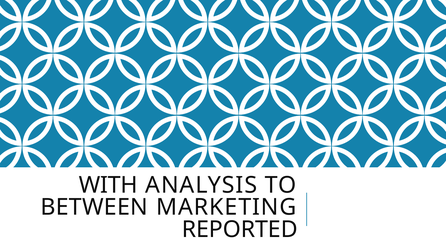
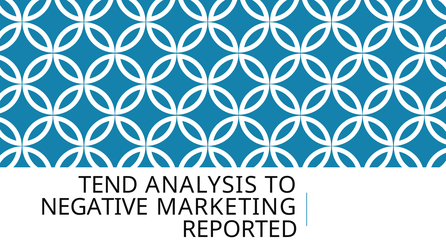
WITH: WITH -> TEND
BETWEEN: BETWEEN -> NEGATIVE
